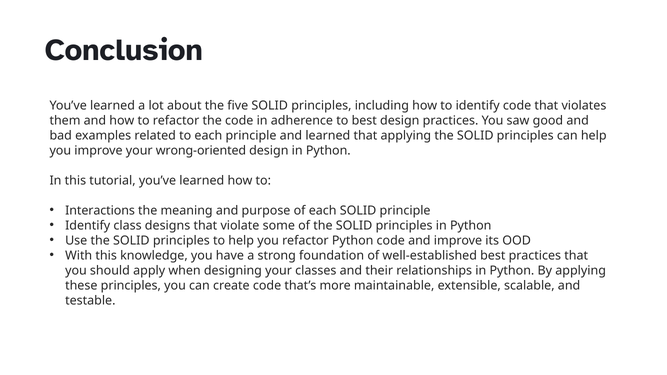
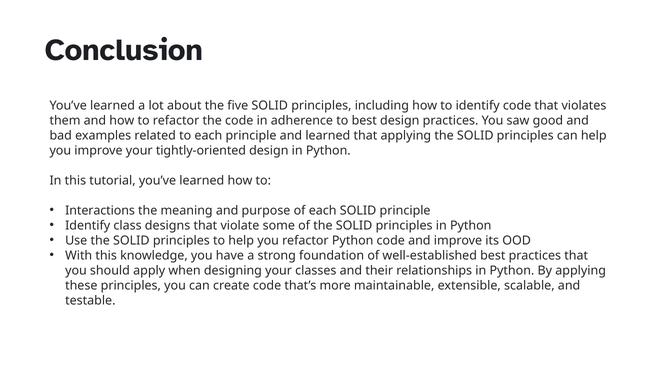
wrong-oriented: wrong-oriented -> tightly-oriented
